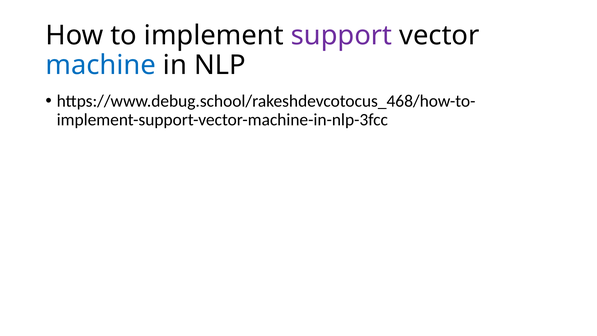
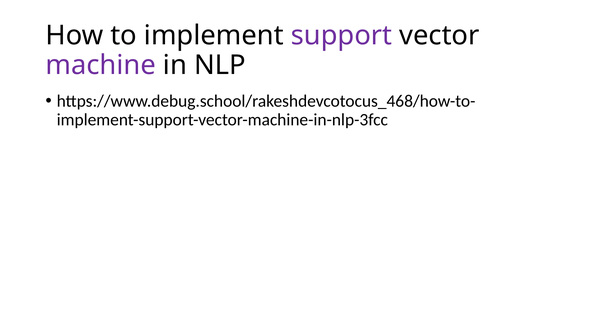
machine colour: blue -> purple
